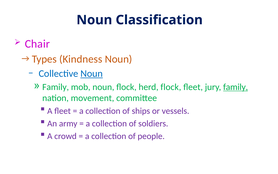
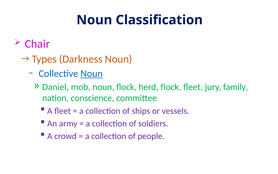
Kindness: Kindness -> Darkness
Family at (56, 87): Family -> Daniel
family at (236, 87) underline: present -> none
movement: movement -> conscience
